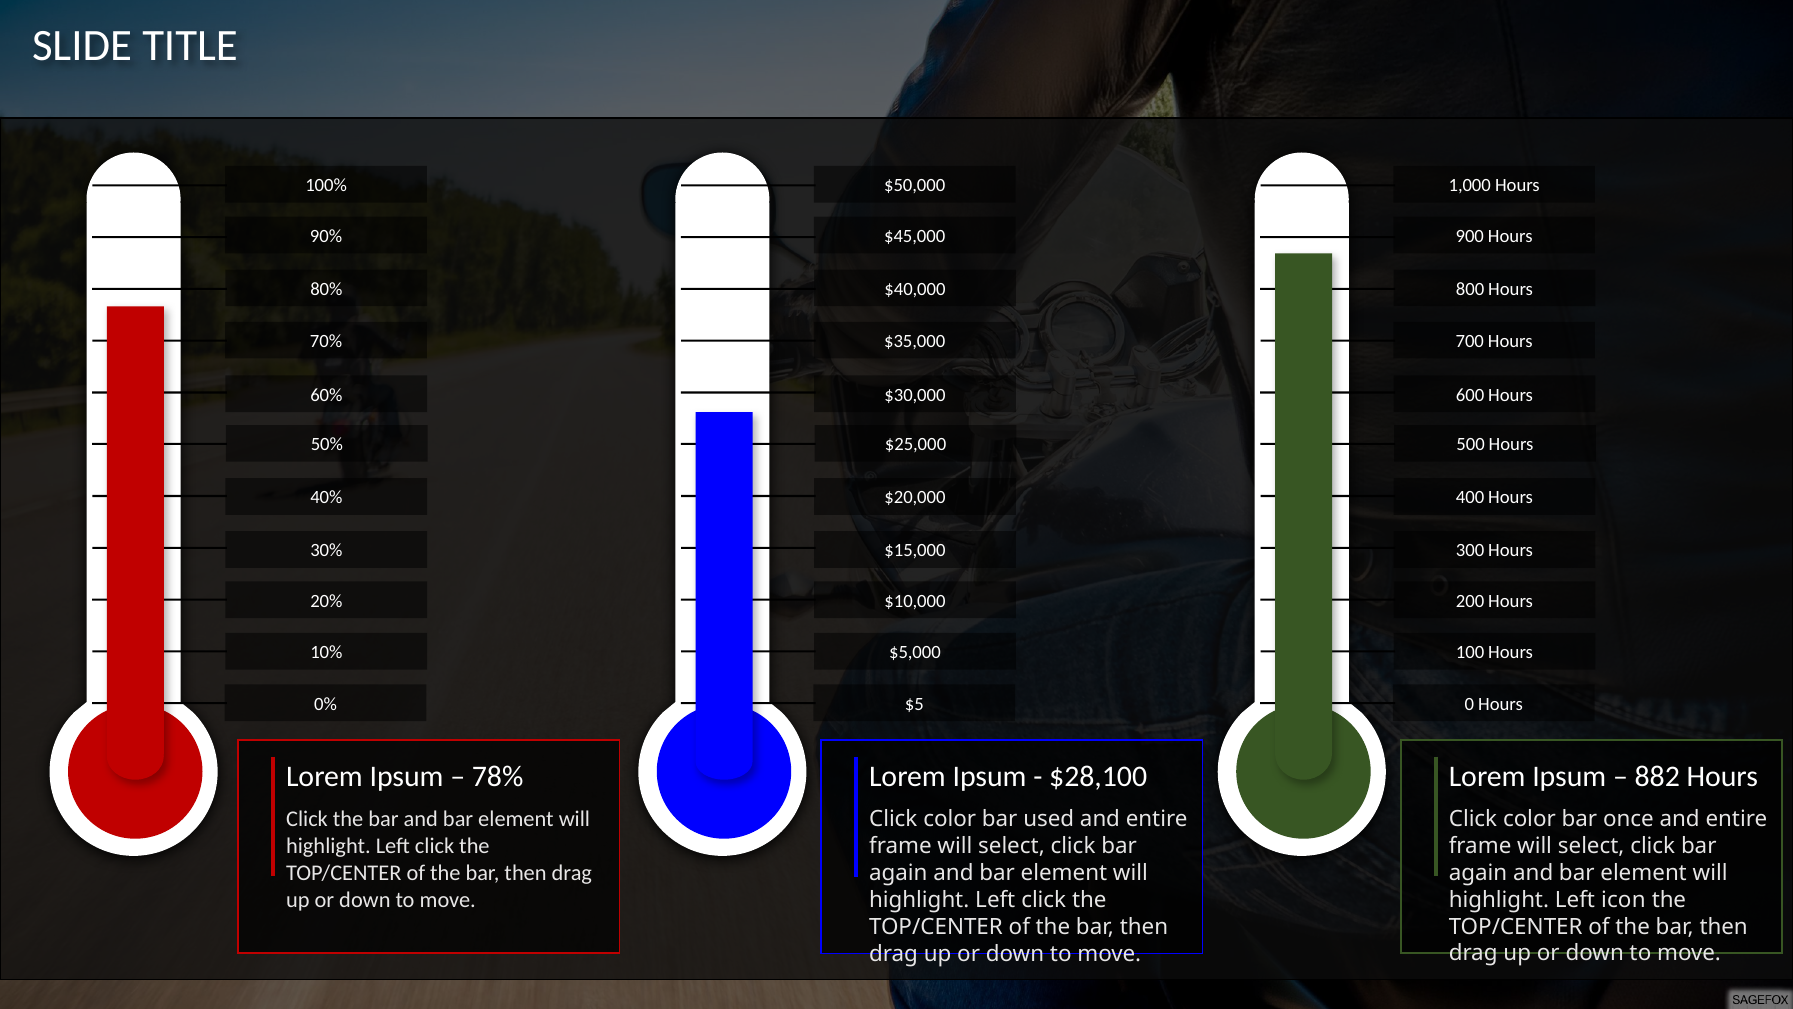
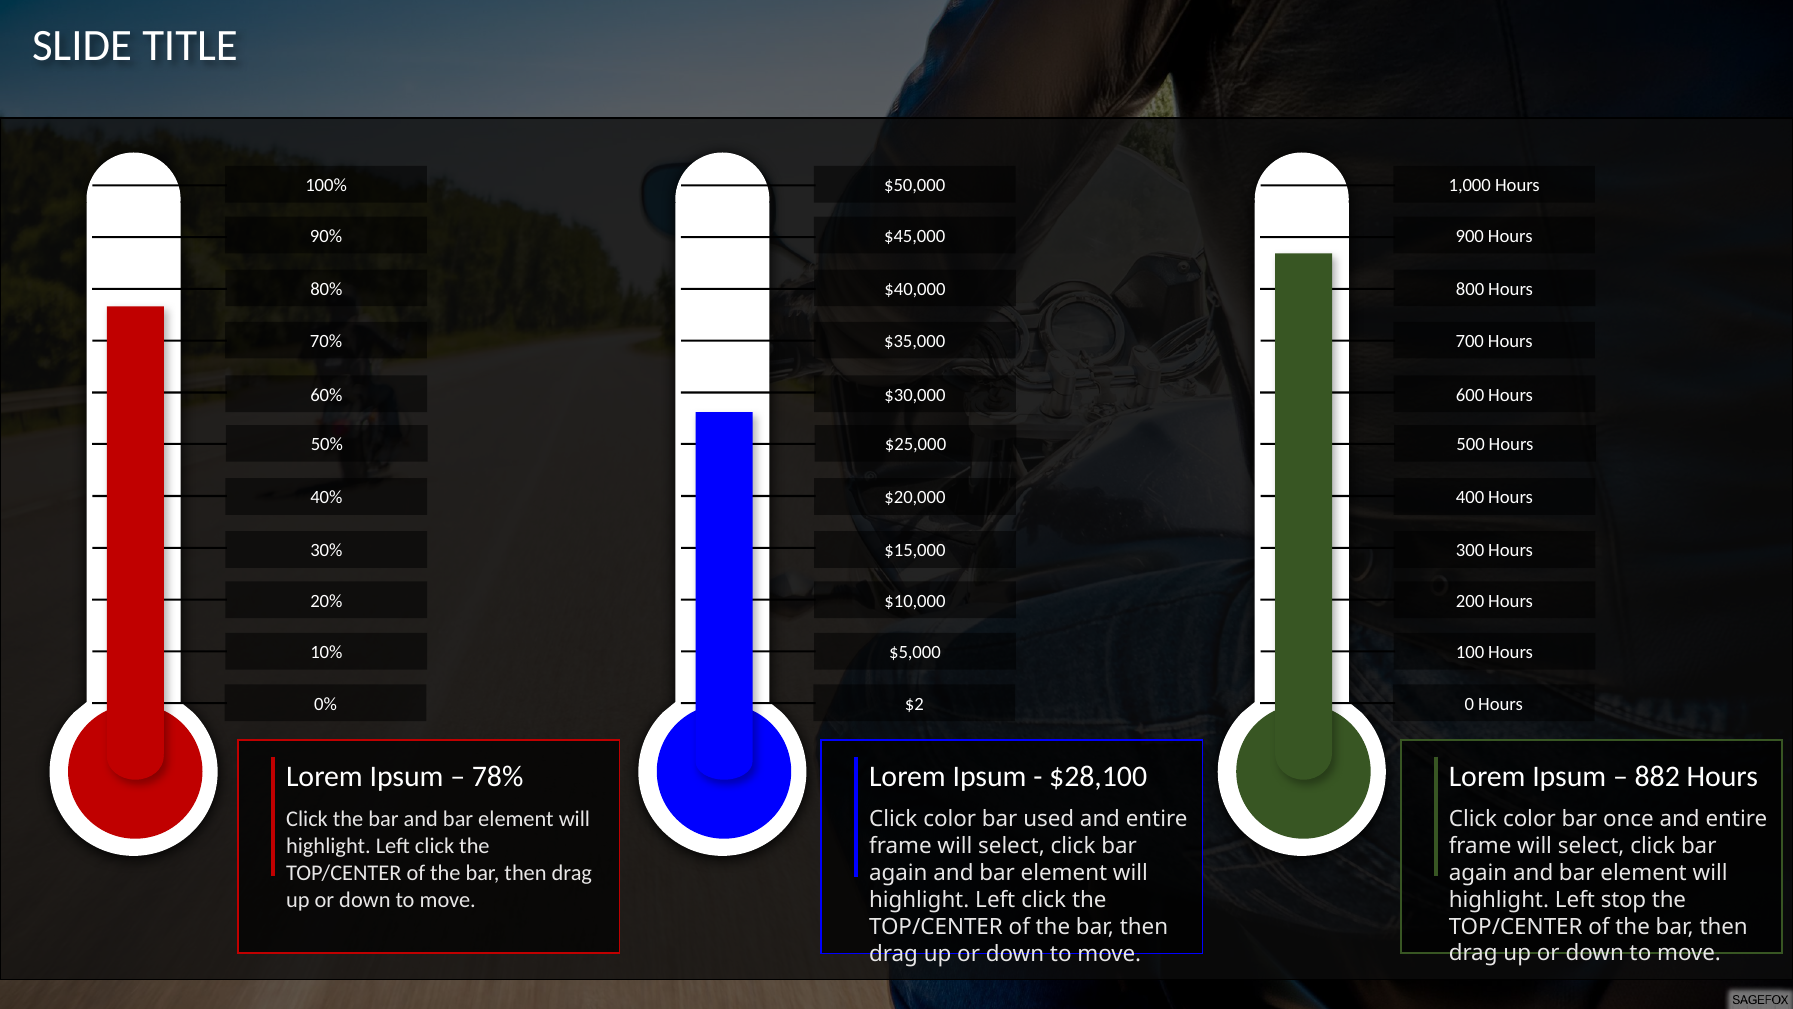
$5: $5 -> $2
icon: icon -> stop
